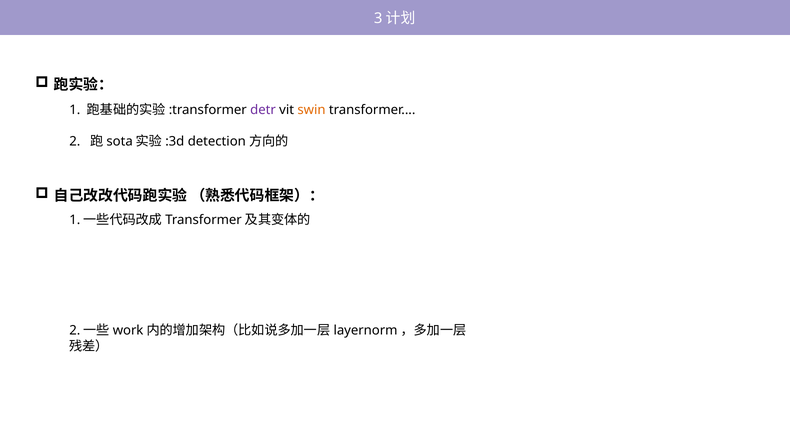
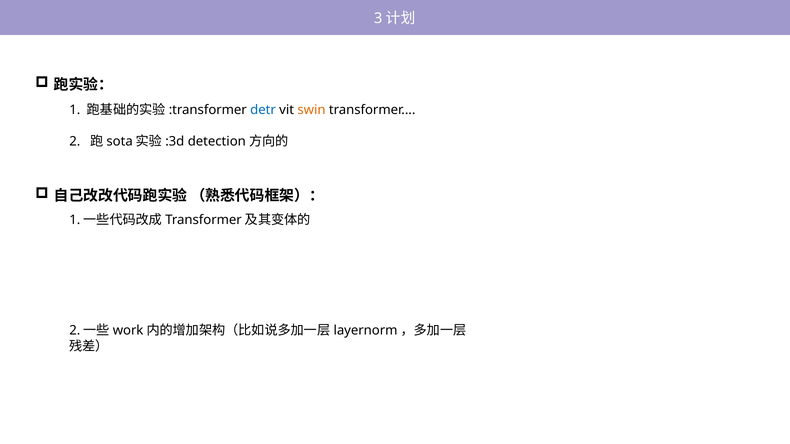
detr colour: purple -> blue
